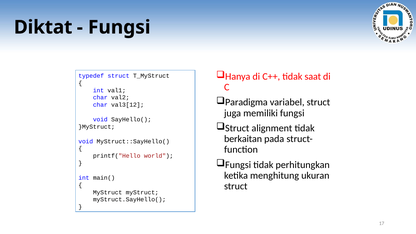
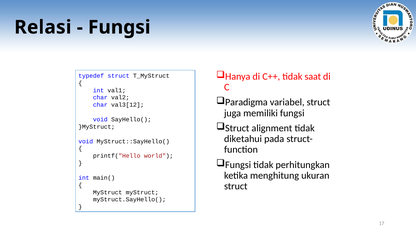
Diktat: Diktat -> Relasi
berkaitan: berkaitan -> diketahui
